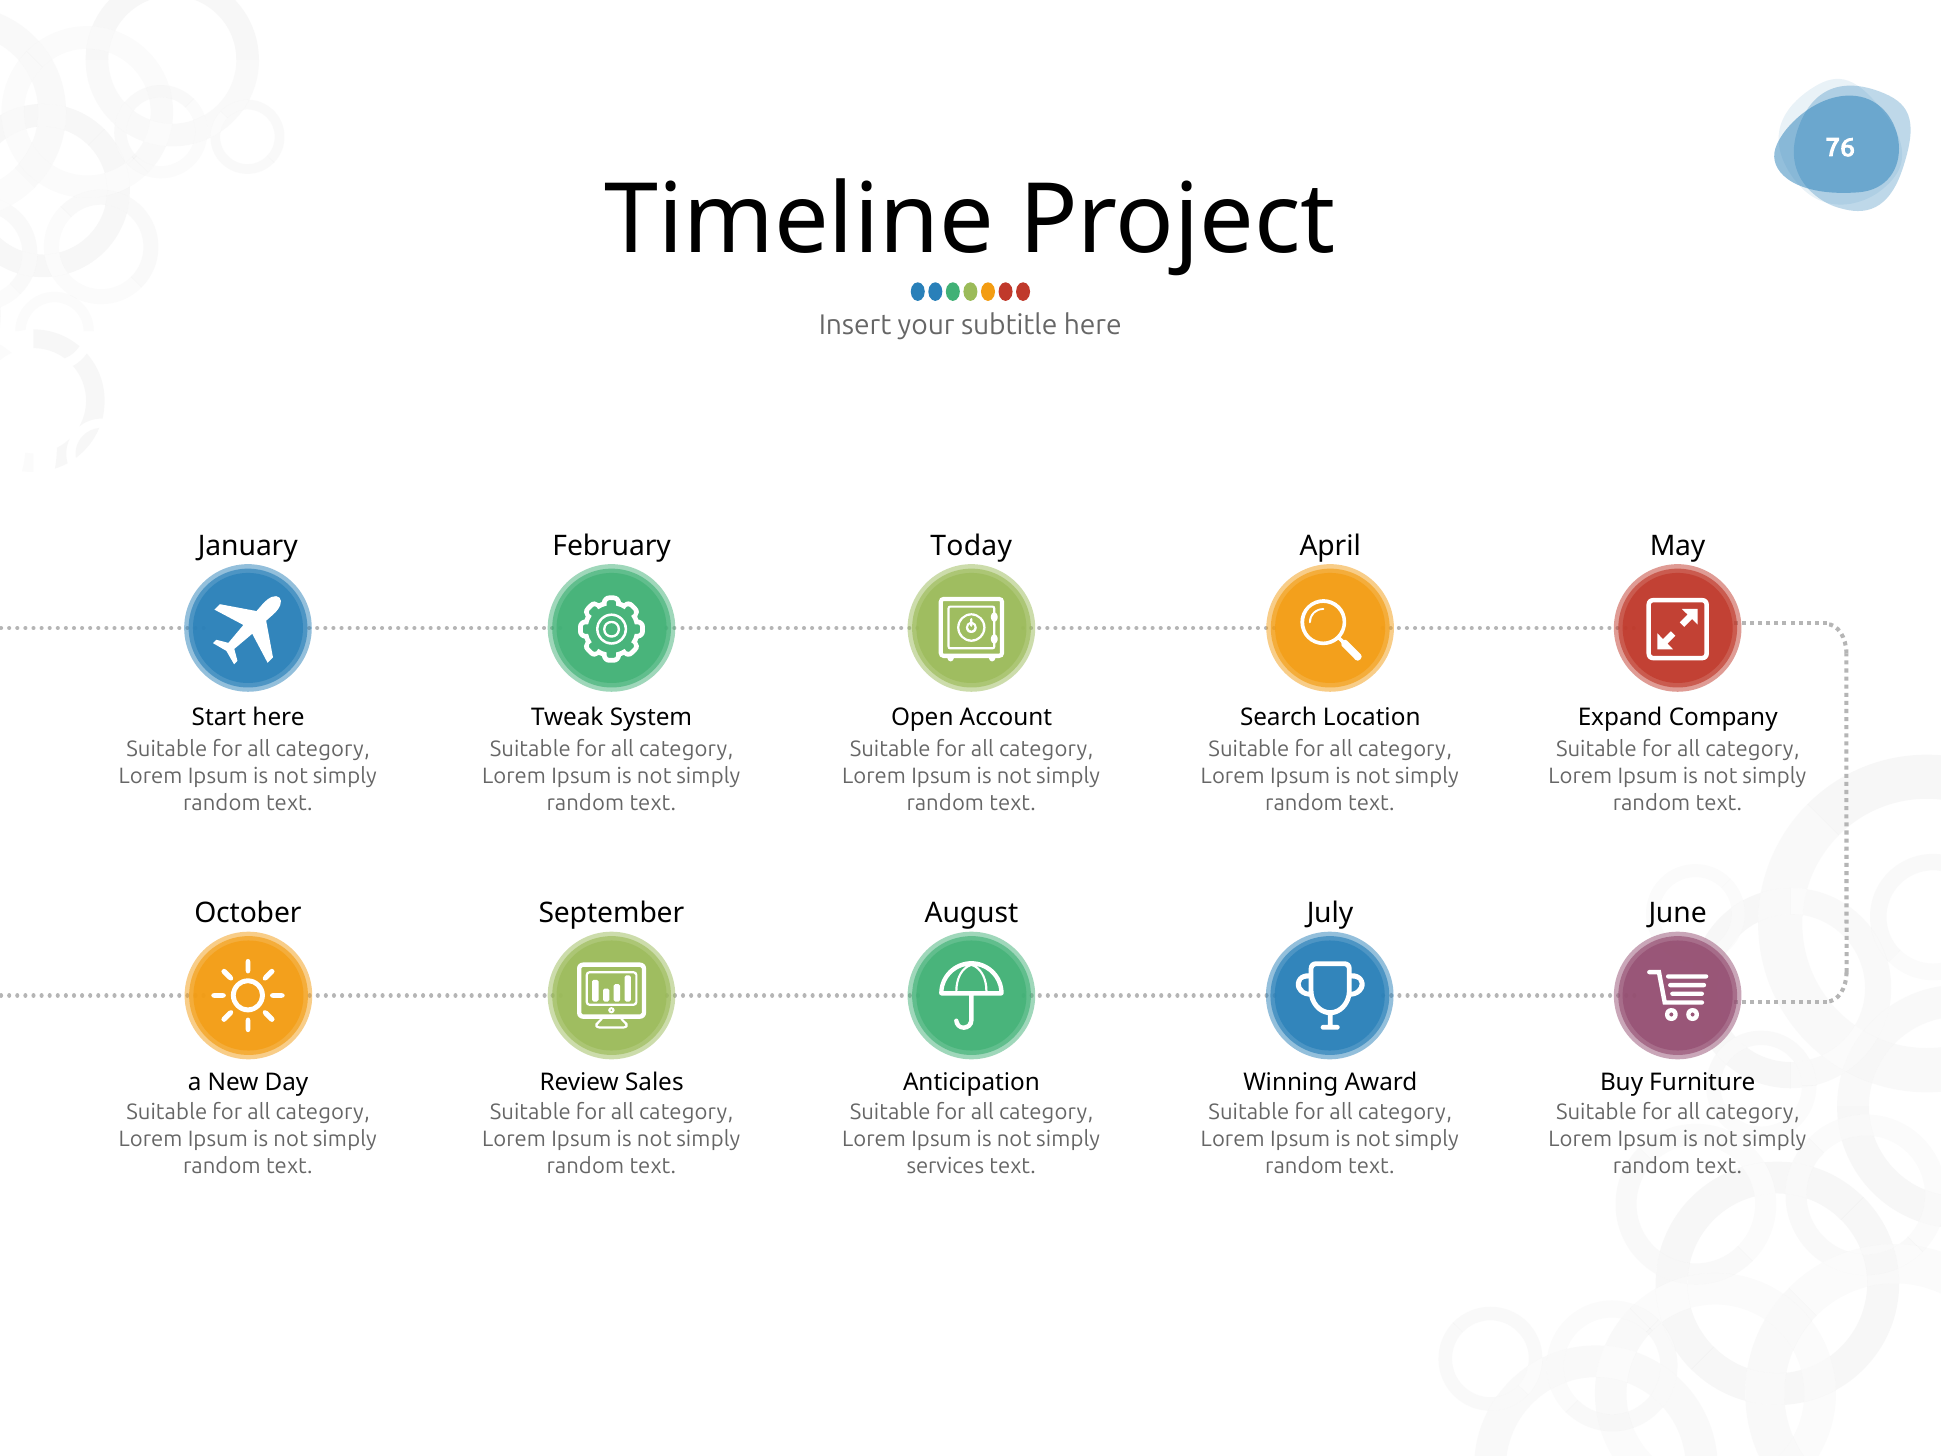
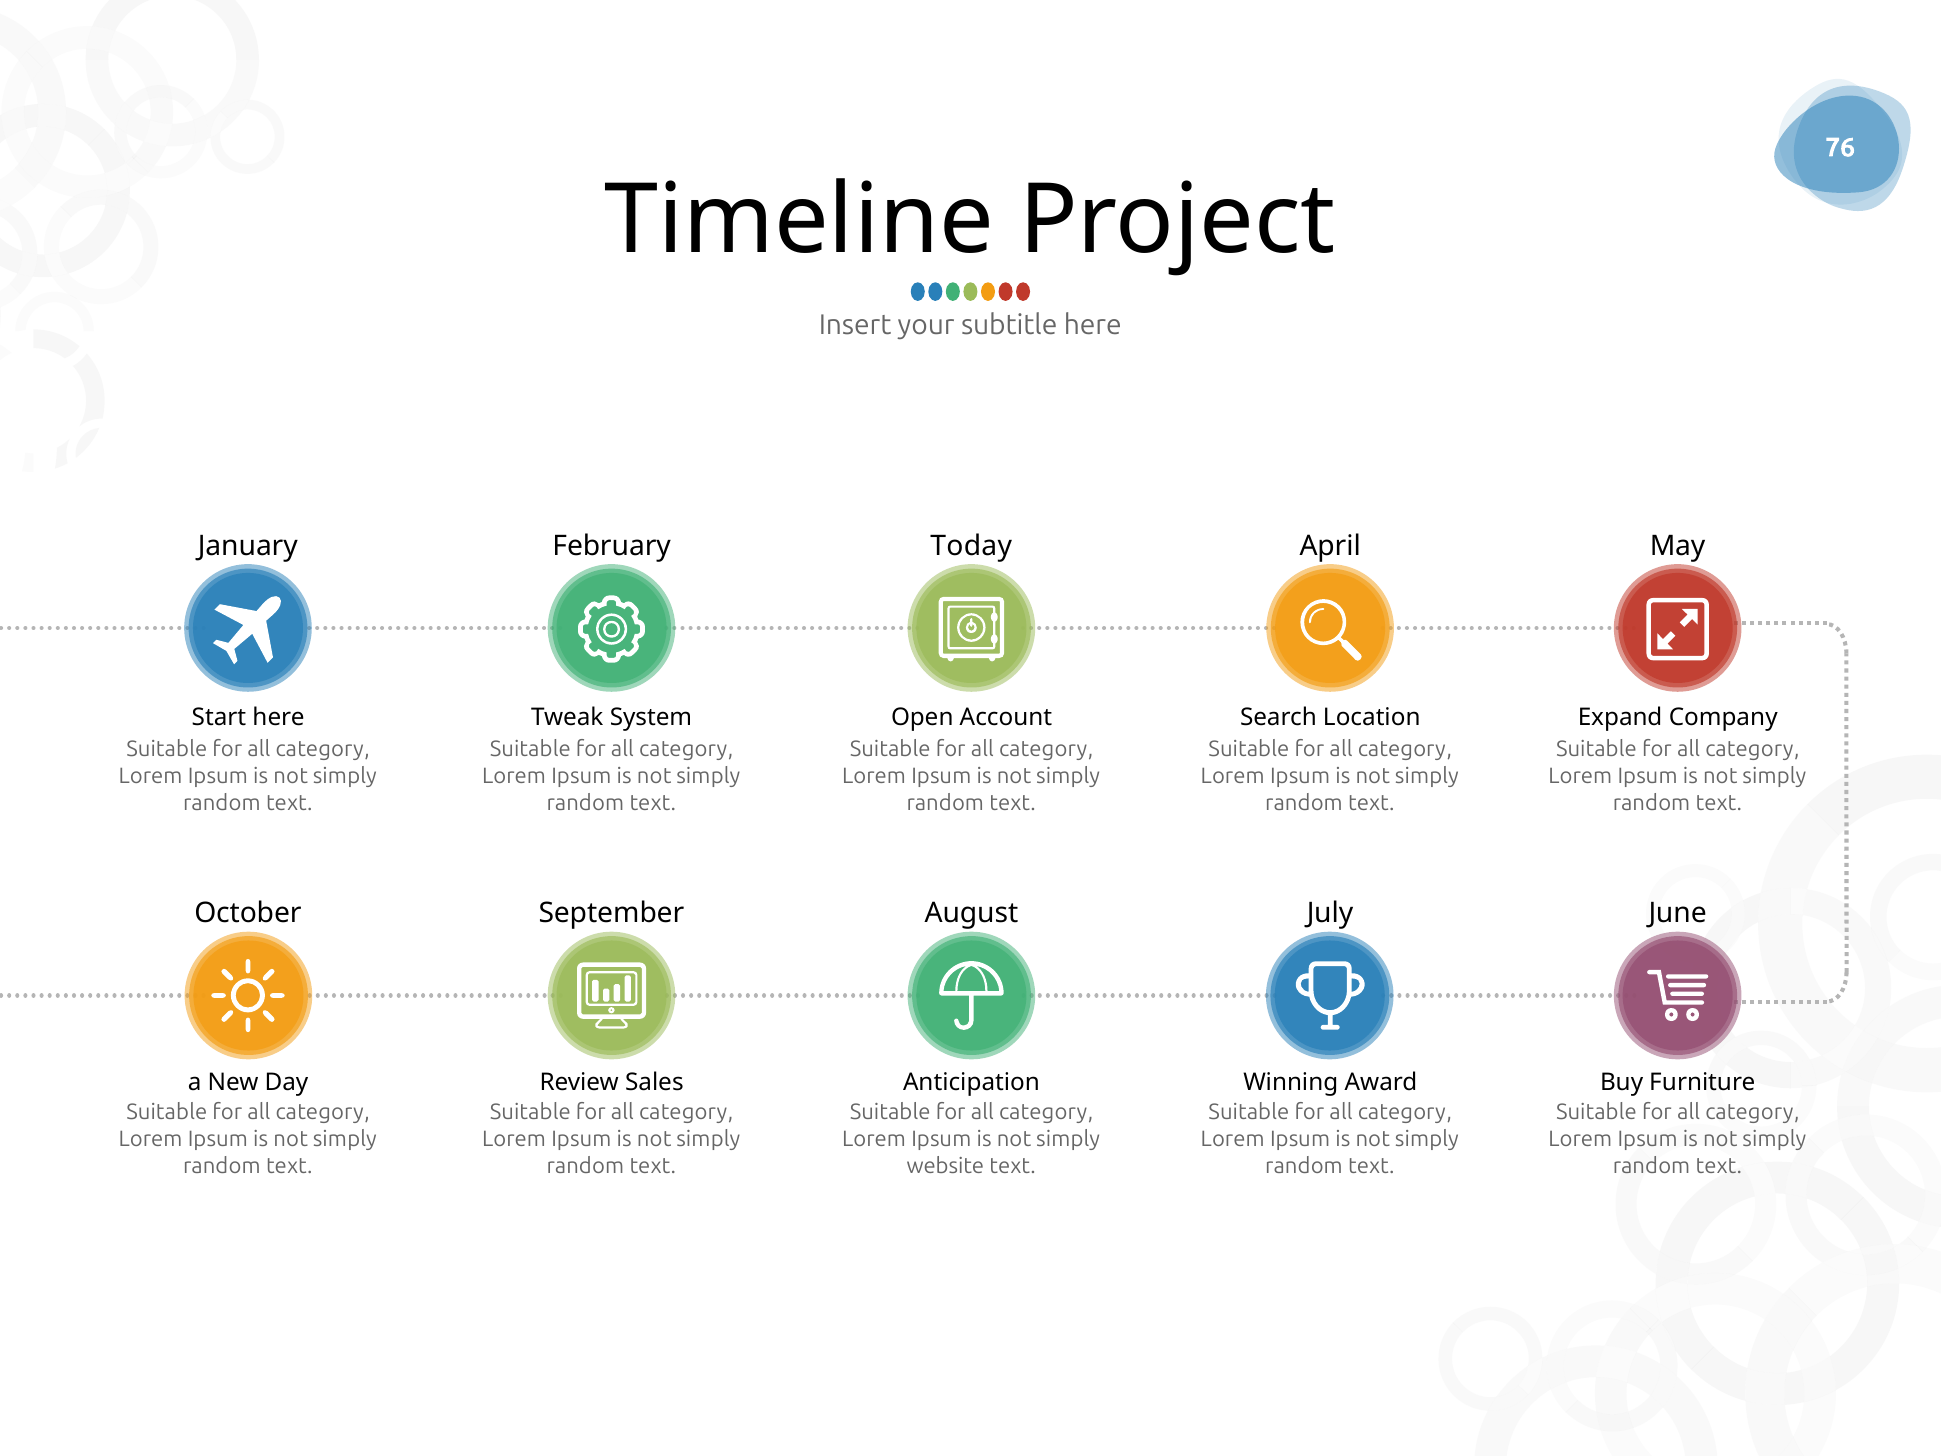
services: services -> website
